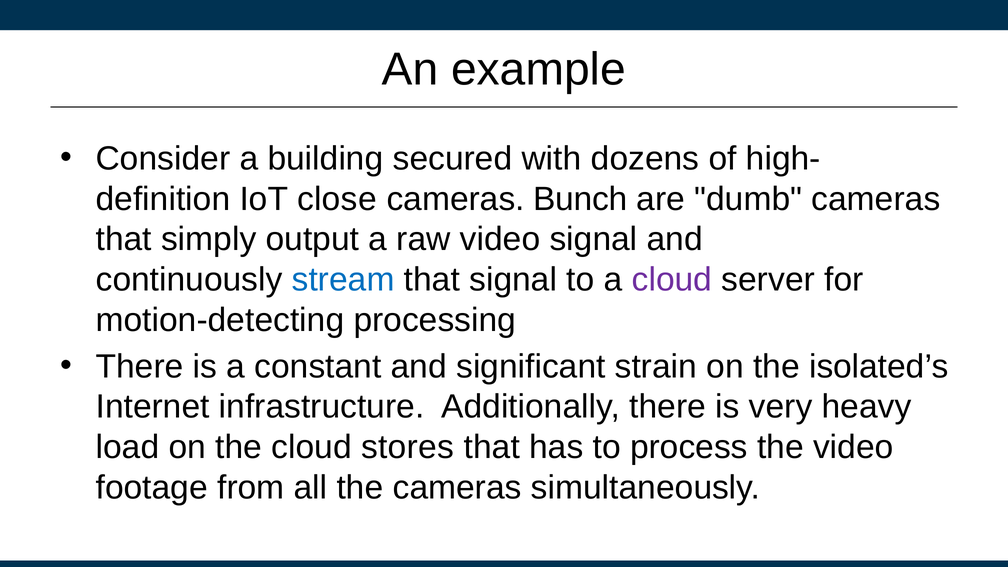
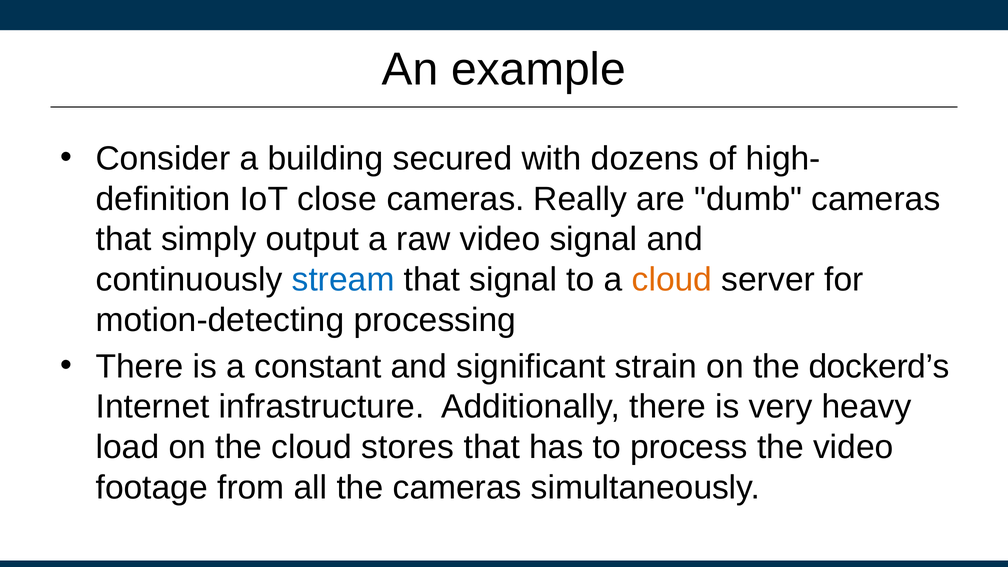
Bunch: Bunch -> Really
cloud at (672, 280) colour: purple -> orange
isolated’s: isolated’s -> dockerd’s
